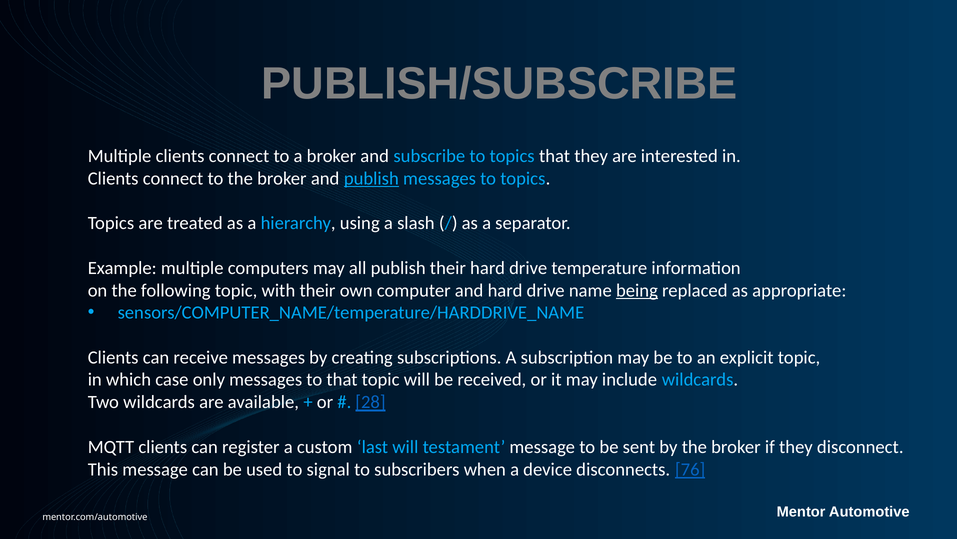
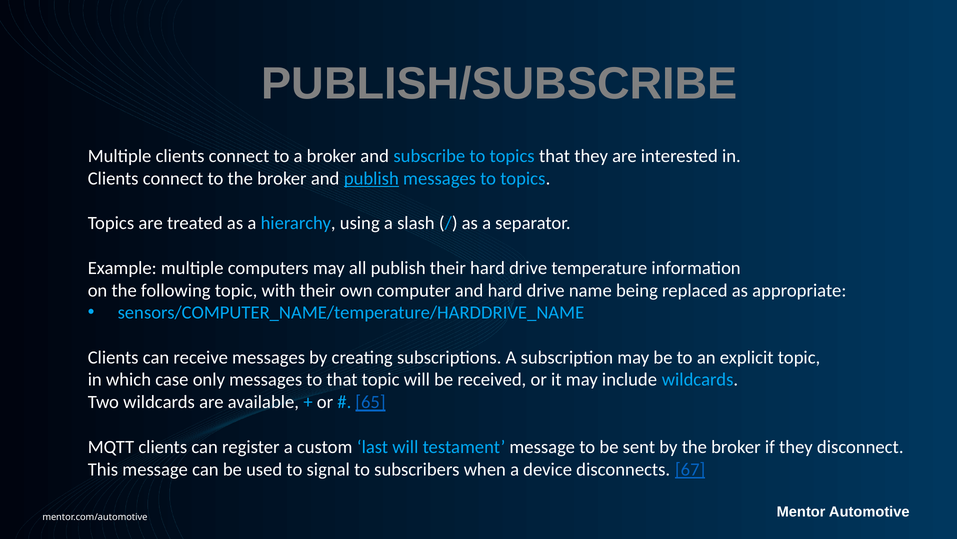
being underline: present -> none
28: 28 -> 65
76: 76 -> 67
